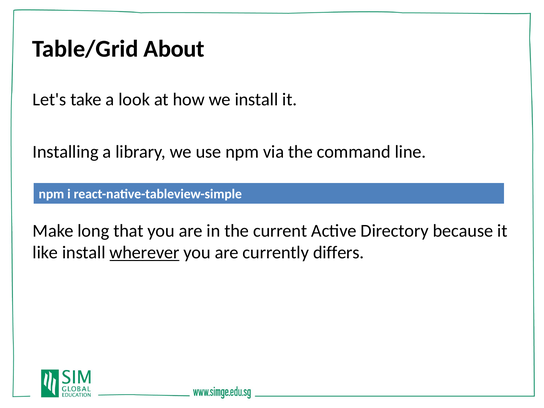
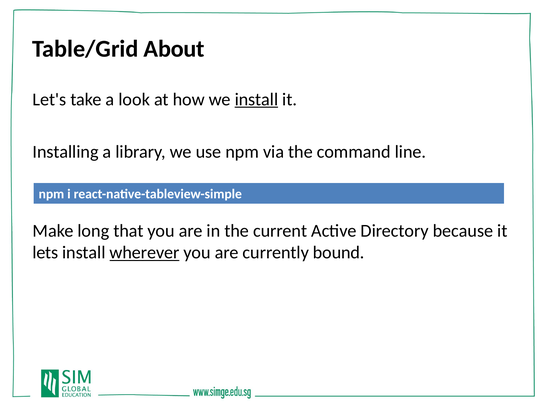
install at (256, 99) underline: none -> present
like: like -> lets
differs: differs -> bound
